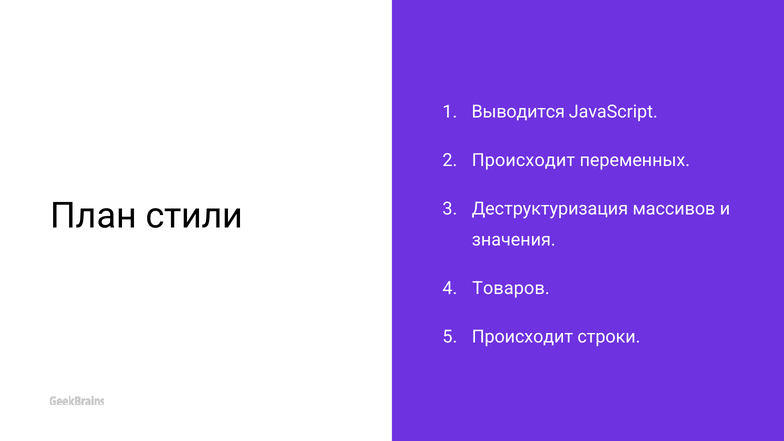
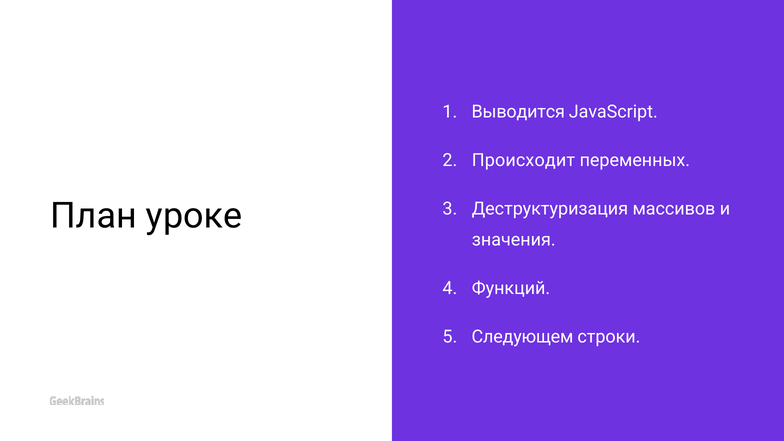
стили: стили -> уроке
Товаров: Товаров -> Функций
Происходит at (522, 337): Происходит -> Следующем
